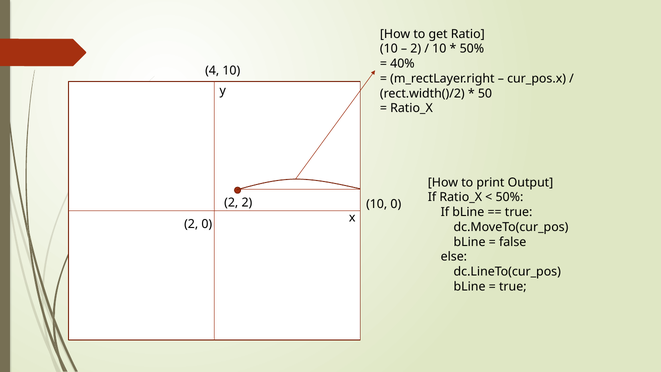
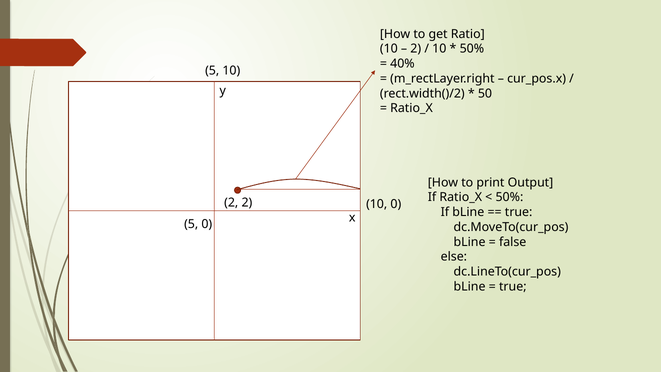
4 at (212, 70): 4 -> 5
2 at (191, 224): 2 -> 5
